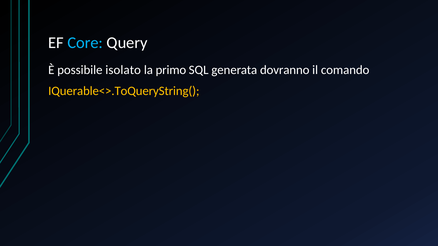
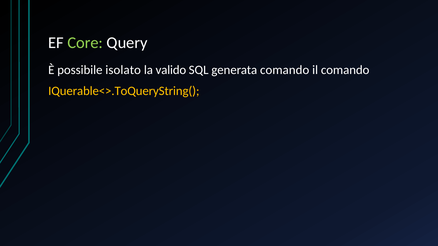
Core colour: light blue -> light green
primo: primo -> valido
generata dovranno: dovranno -> comando
